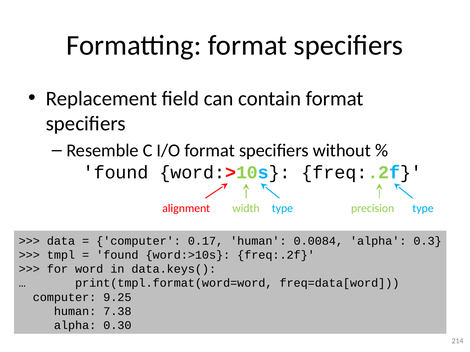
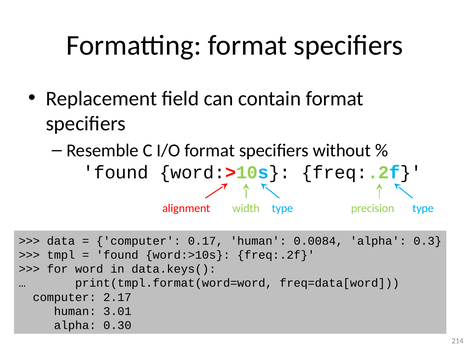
9.25: 9.25 -> 2.17
7.38: 7.38 -> 3.01
